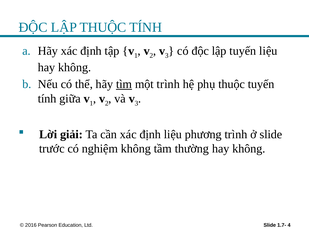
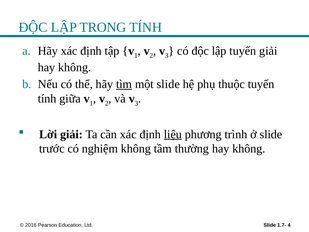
LẬP THUỘC: THUỘC -> TRONG
tuyến liệu: liệu -> giải
một trình: trình -> slide
liệu at (173, 134) underline: none -> present
